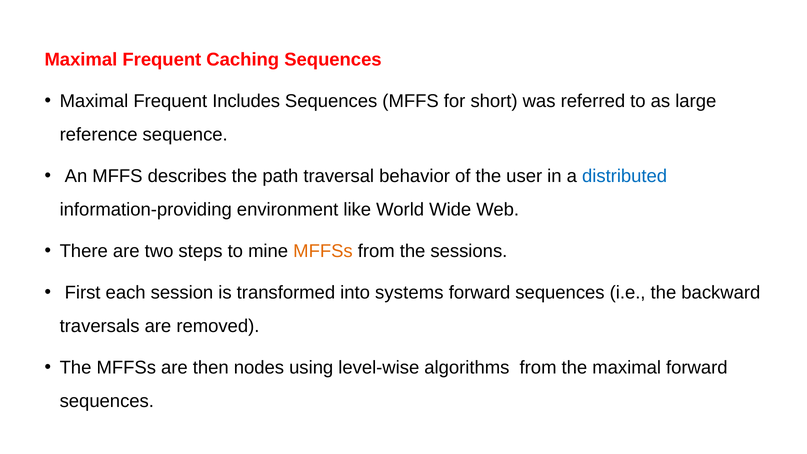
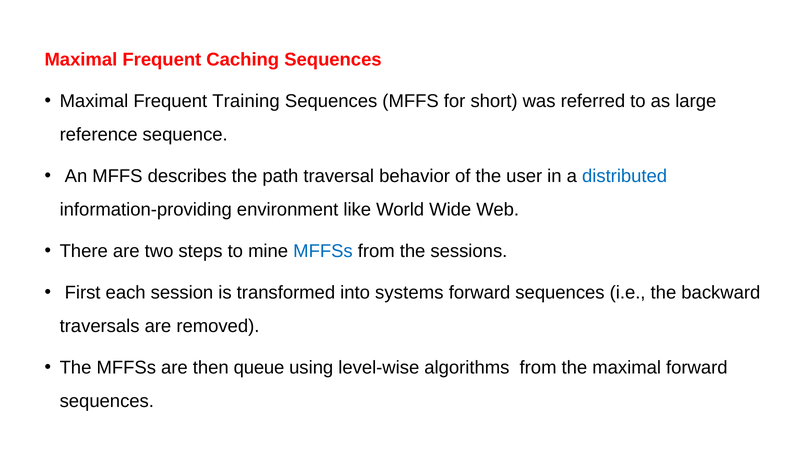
Includes: Includes -> Training
MFFSs at (323, 251) colour: orange -> blue
nodes: nodes -> queue
